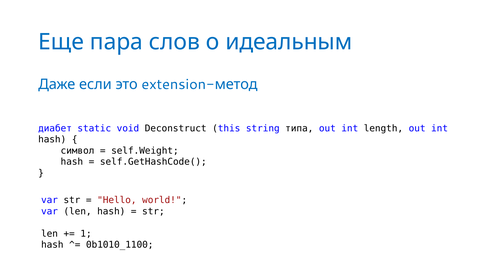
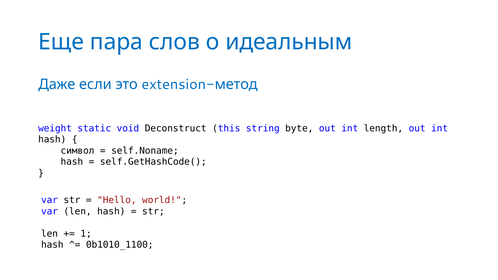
диабет: диабет -> weight
типа: типа -> byte
self.Weight: self.Weight -> self.Noname
